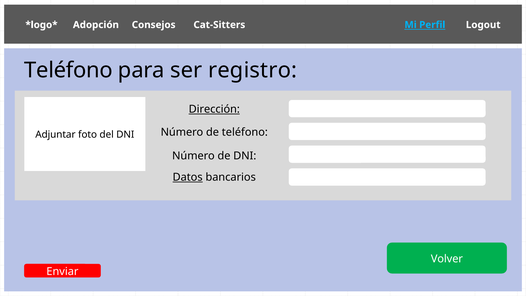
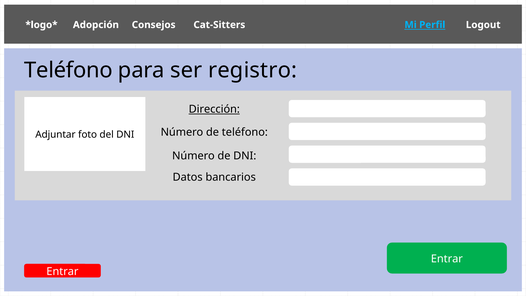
Datos underline: present -> none
Volver at (447, 259): Volver -> Entrar
Enviar at (62, 271): Enviar -> Entrar
